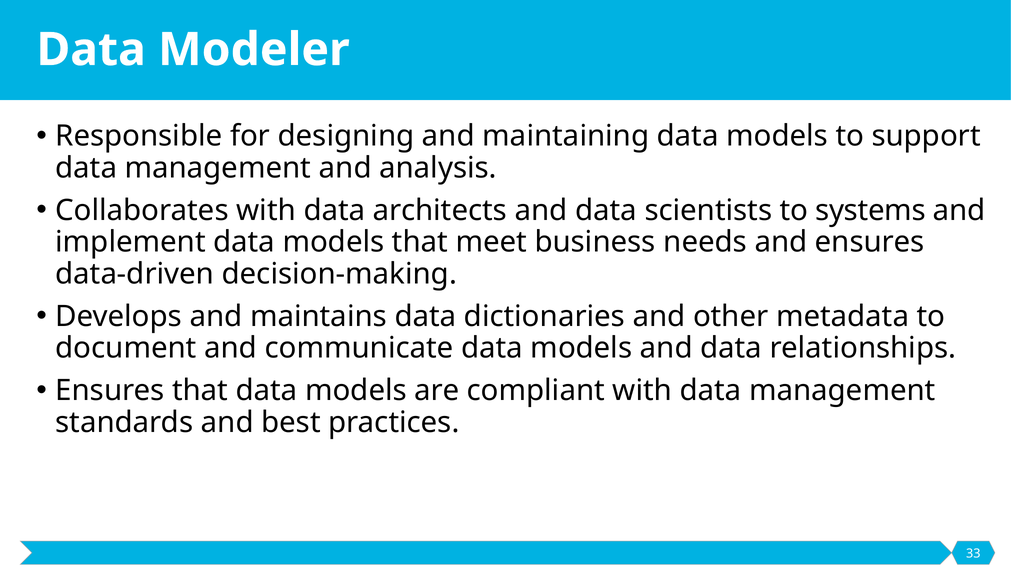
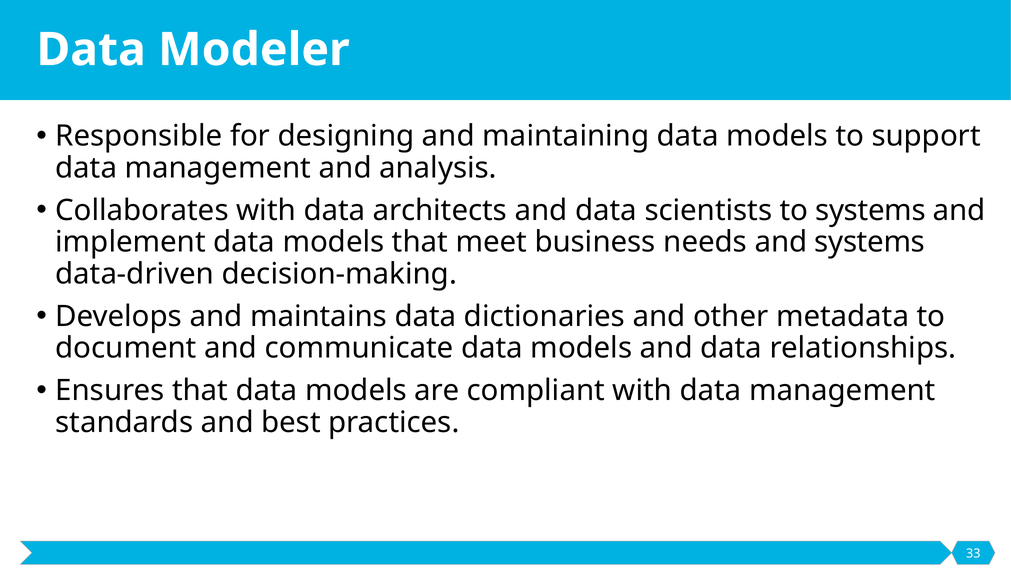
and ensures: ensures -> systems
